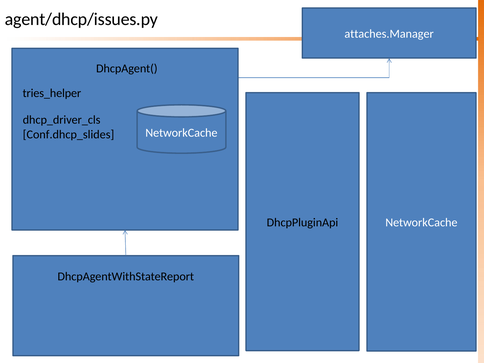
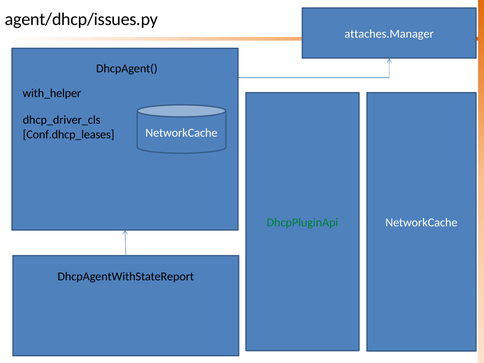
tries_helper: tries_helper -> with_helper
Conf.dhcp_slides: Conf.dhcp_slides -> Conf.dhcp_leases
DhcpPluginApi colour: black -> green
